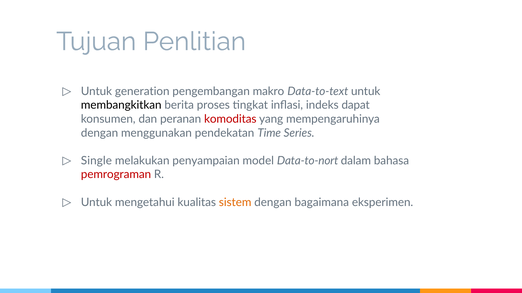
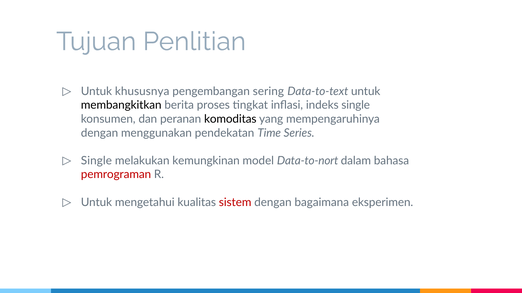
generation: generation -> khususnya
makro: makro -> sering
indeks dapat: dapat -> single
komoditas colour: red -> black
penyampaian: penyampaian -> kemungkinan
sistem colour: orange -> red
